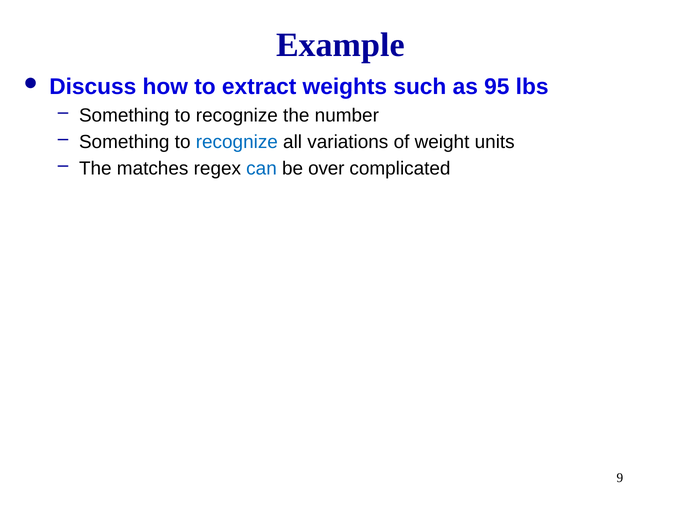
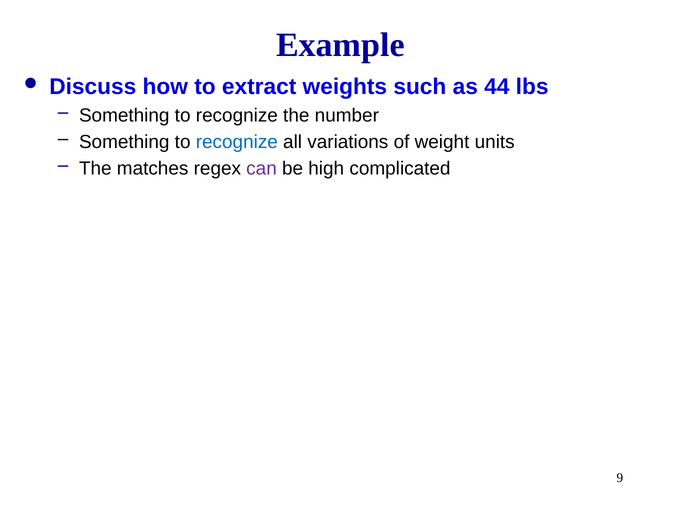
95: 95 -> 44
can colour: blue -> purple
over: over -> high
